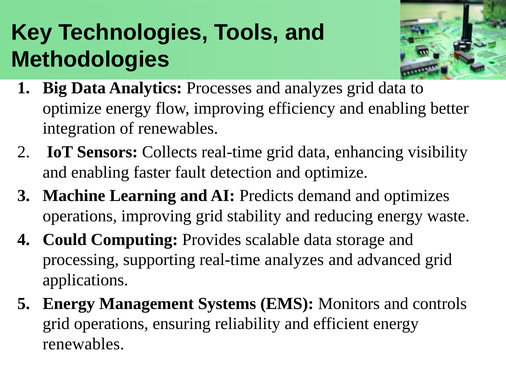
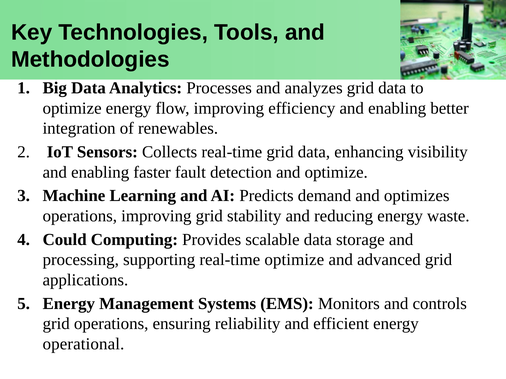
real-time analyzes: analyzes -> optimize
renewables at (83, 344): renewables -> operational
